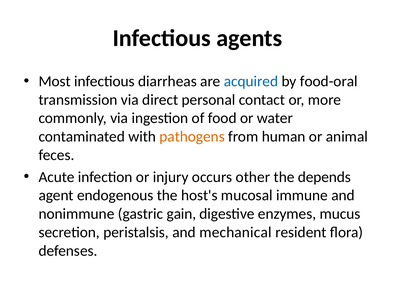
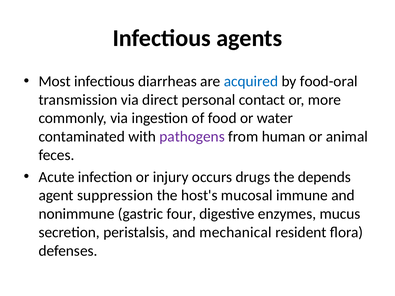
pathogens colour: orange -> purple
other: other -> drugs
endogenous: endogenous -> suppression
gain: gain -> four
